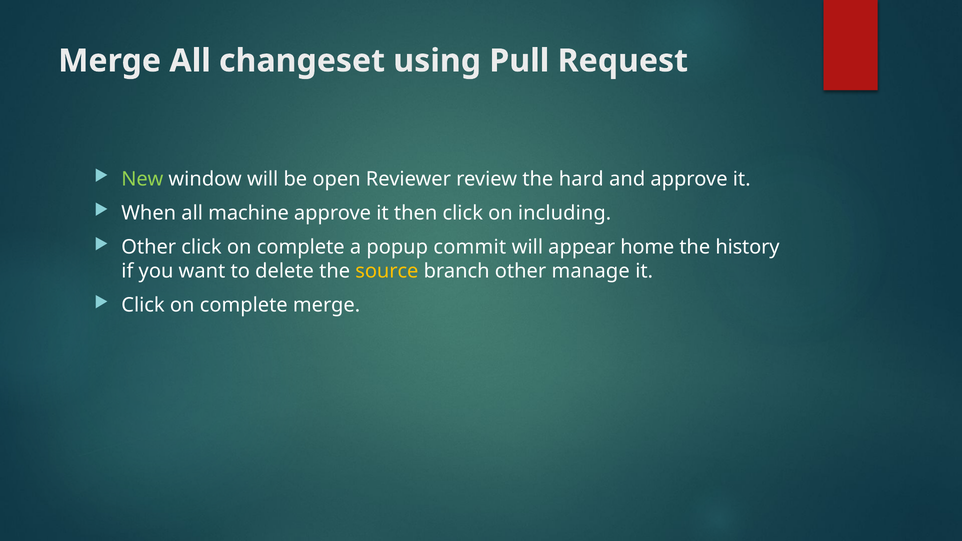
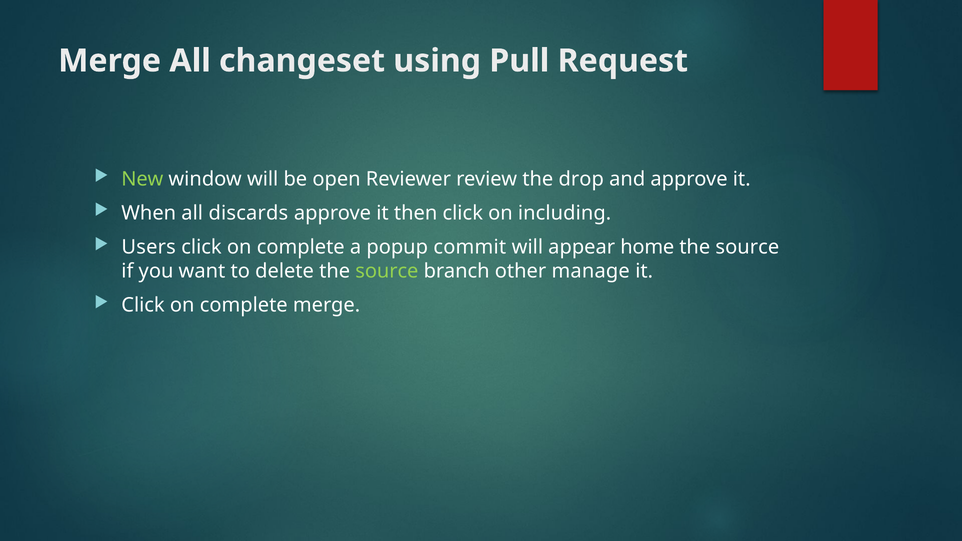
hard: hard -> drop
machine: machine -> discards
Other at (149, 247): Other -> Users
history at (747, 247): history -> source
source at (387, 271) colour: yellow -> light green
